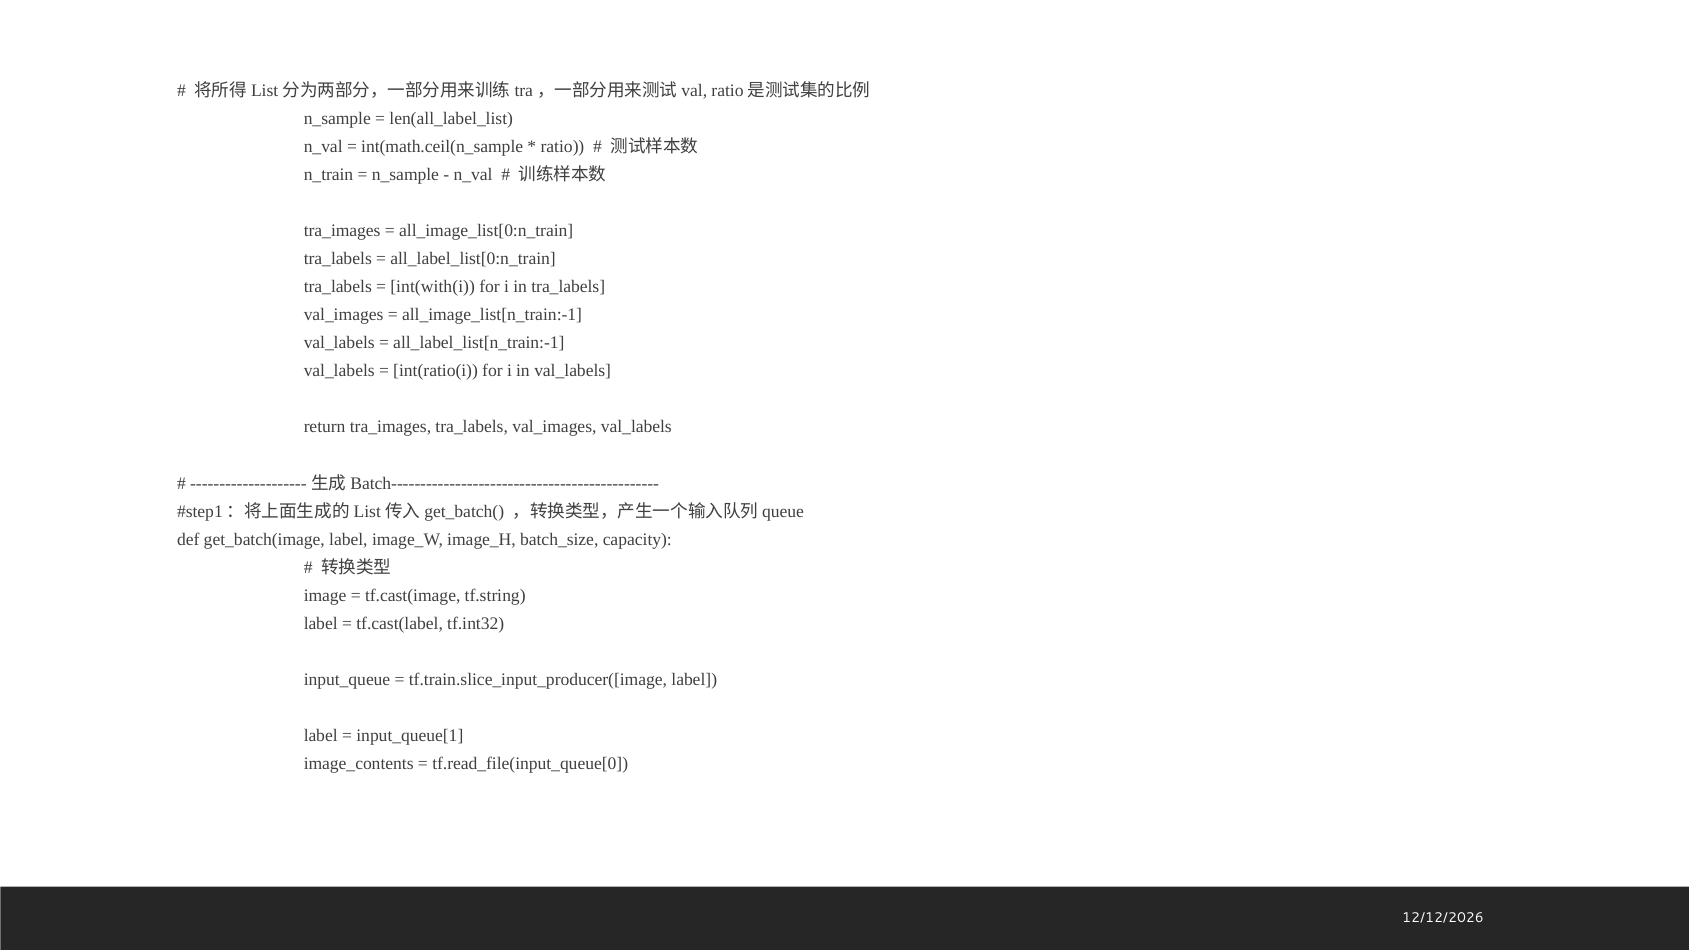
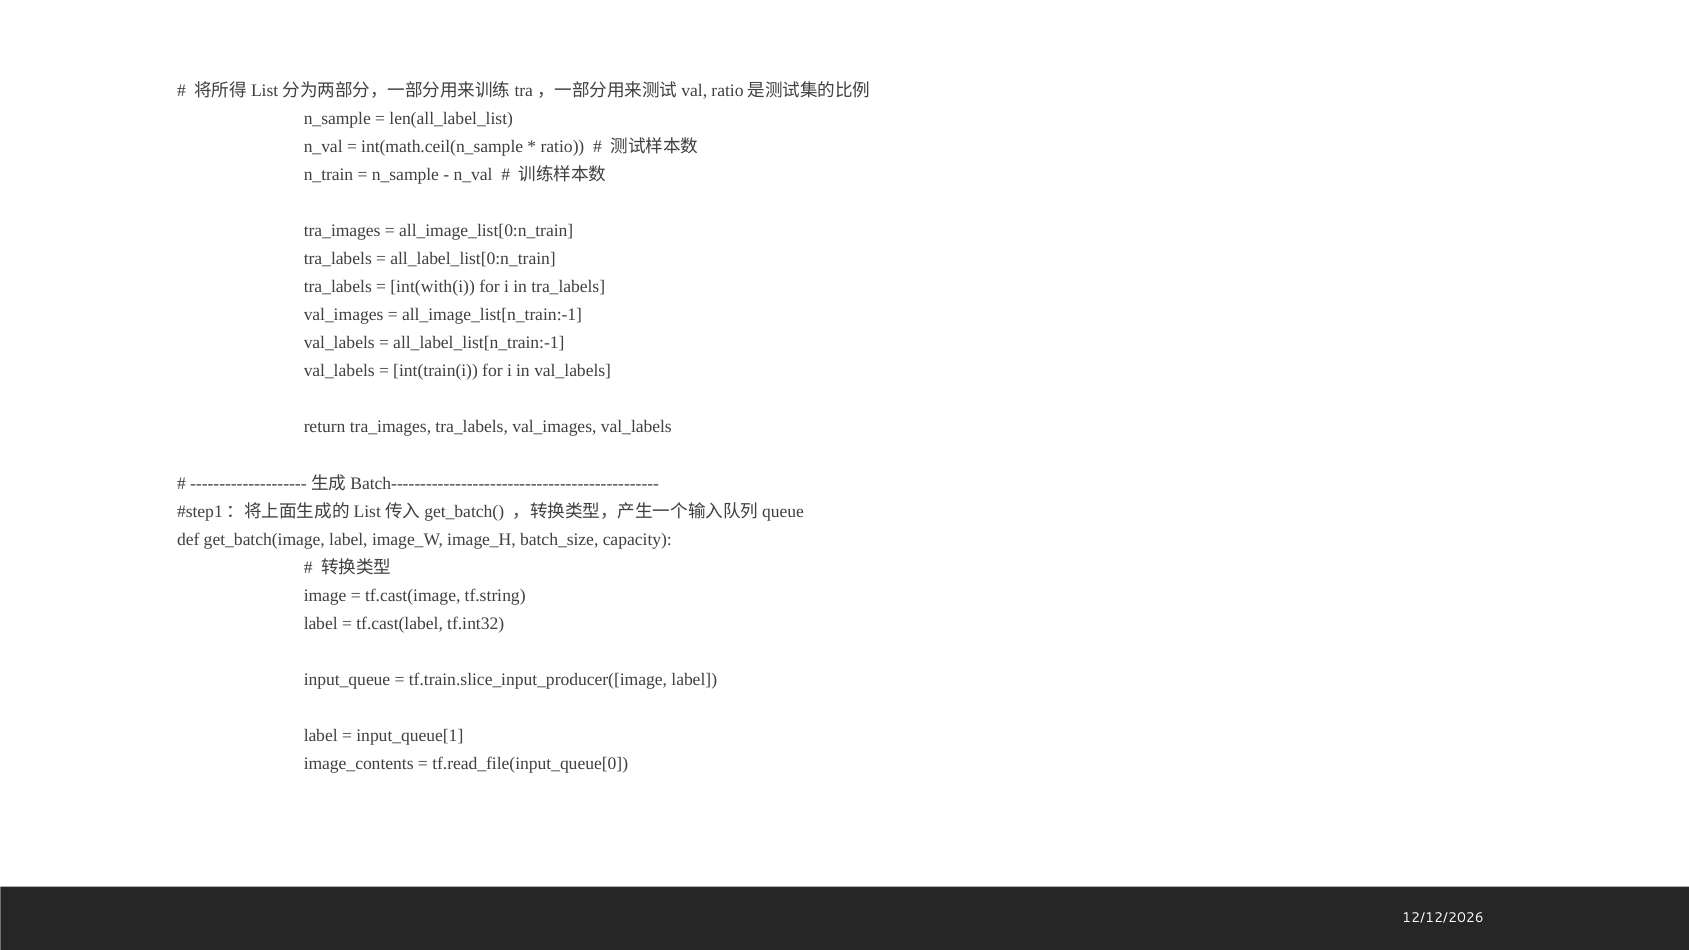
int(ratio(i: int(ratio(i -> int(train(i
